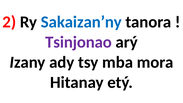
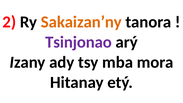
Sakaizan’ny colour: blue -> orange
